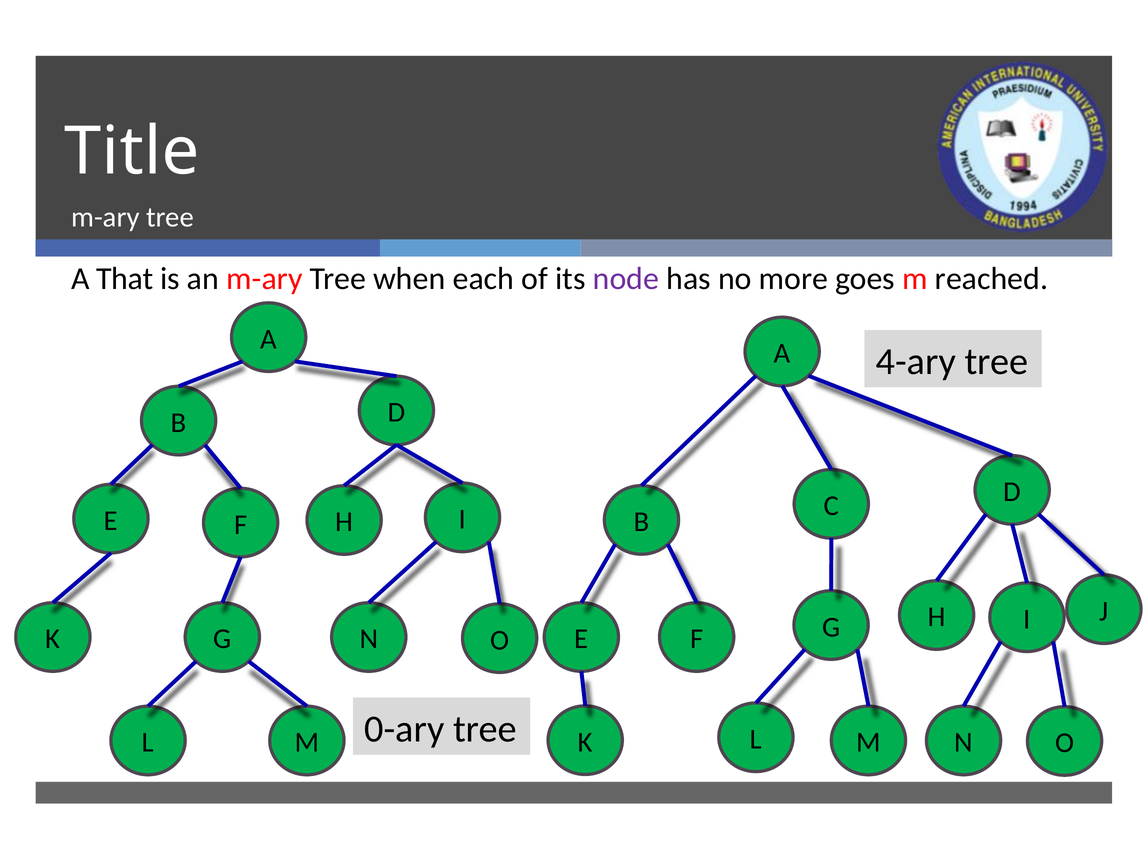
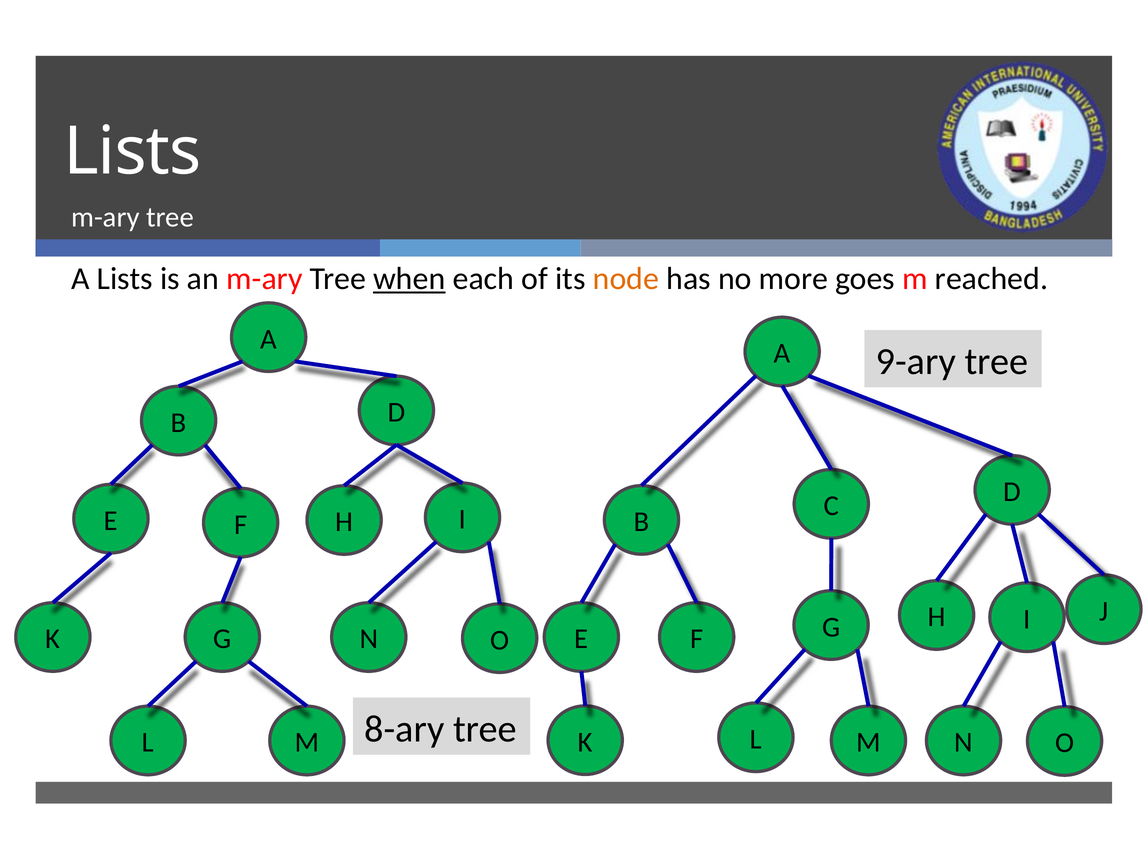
Title at (132, 152): Title -> Lists
A That: That -> Lists
when underline: none -> present
node colour: purple -> orange
4-ary: 4-ary -> 9-ary
0-ary: 0-ary -> 8-ary
